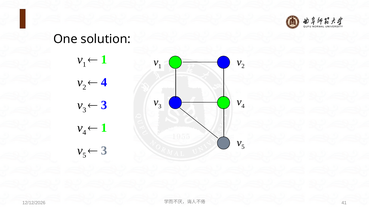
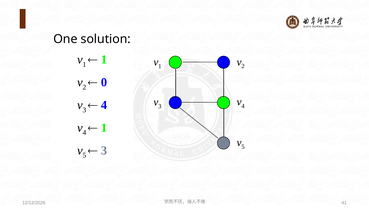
4 at (104, 82): 4 -> 0
3 at (104, 105): 3 -> 4
